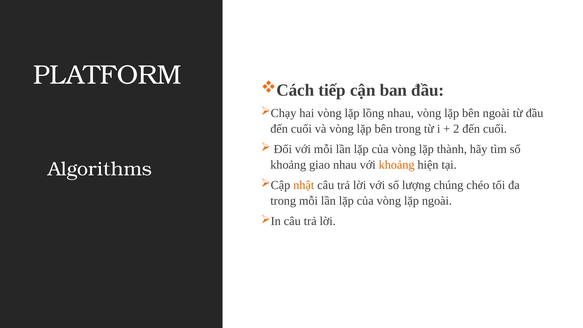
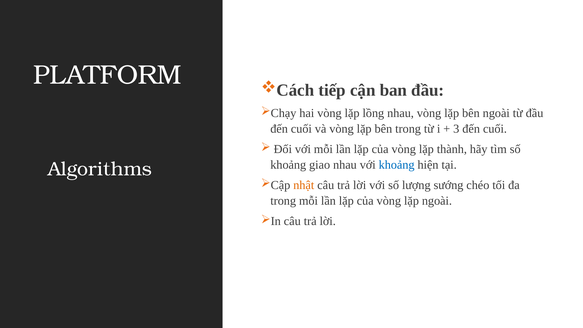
2: 2 -> 3
khoảng at (397, 165) colour: orange -> blue
chúng: chúng -> sướng
